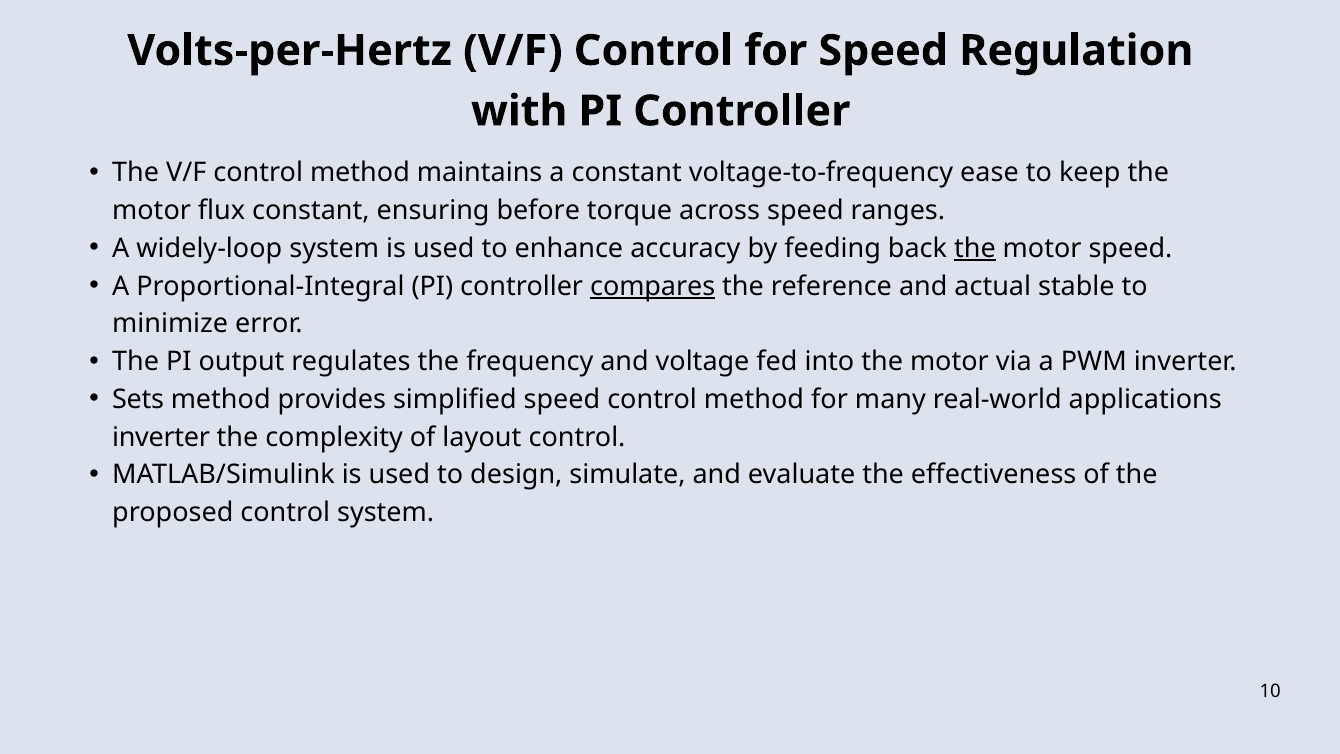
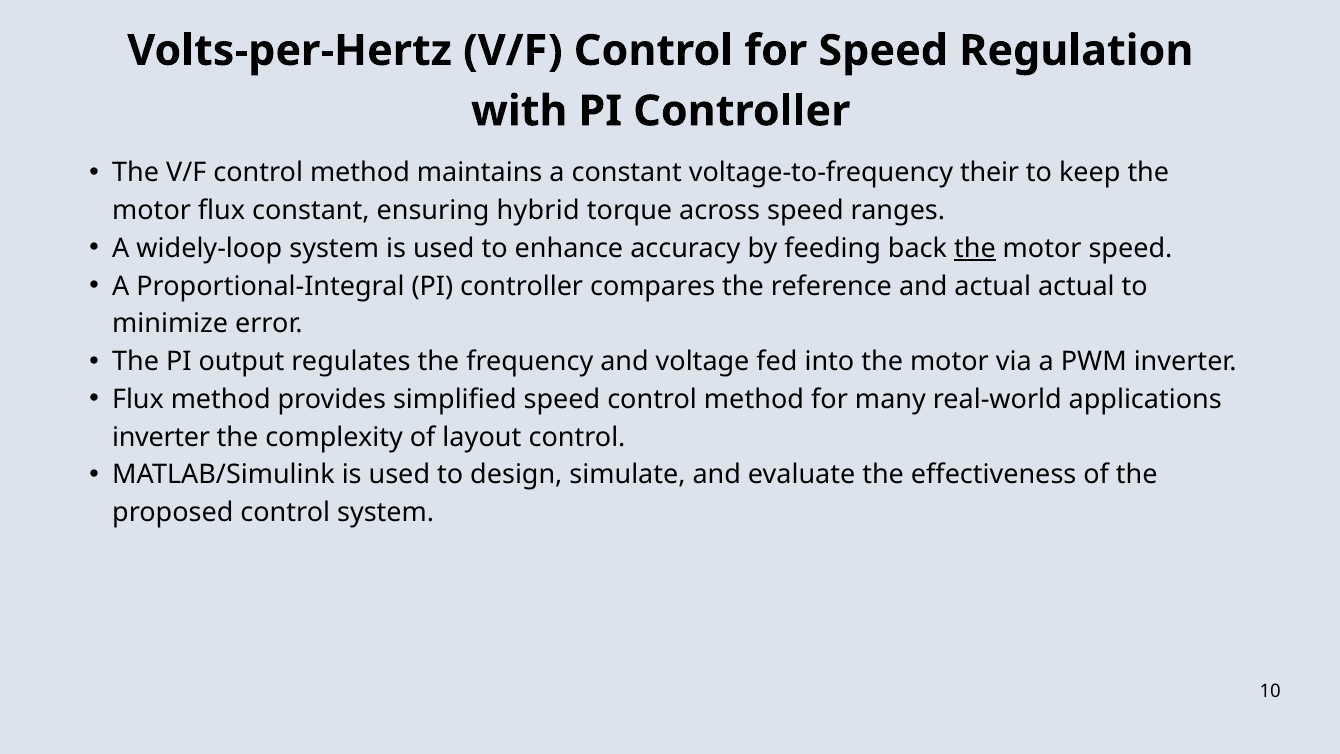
ease: ease -> their
before: before -> hybrid
compares underline: present -> none
actual stable: stable -> actual
Sets at (138, 399): Sets -> Flux
